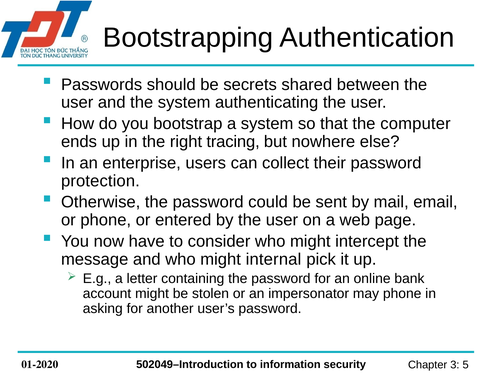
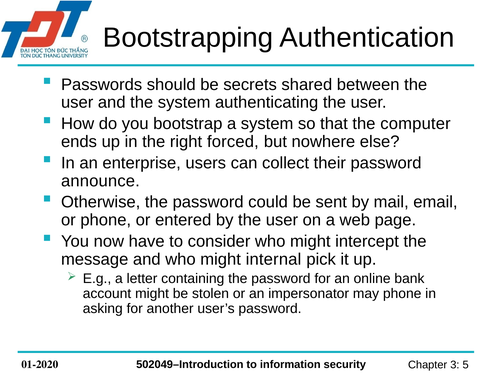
tracing: tracing -> forced
protection: protection -> announce
